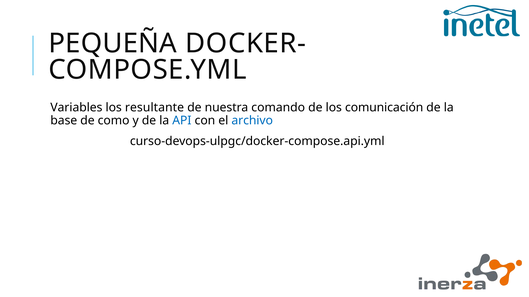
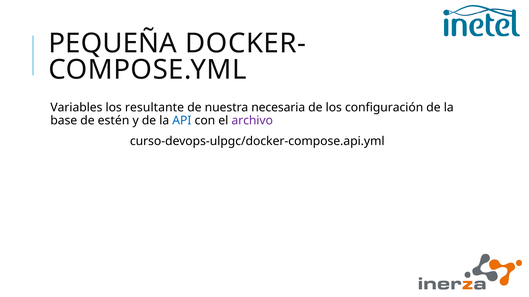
comando: comando -> necesaria
comunicación: comunicación -> configuración
como: como -> estén
archivo colour: blue -> purple
